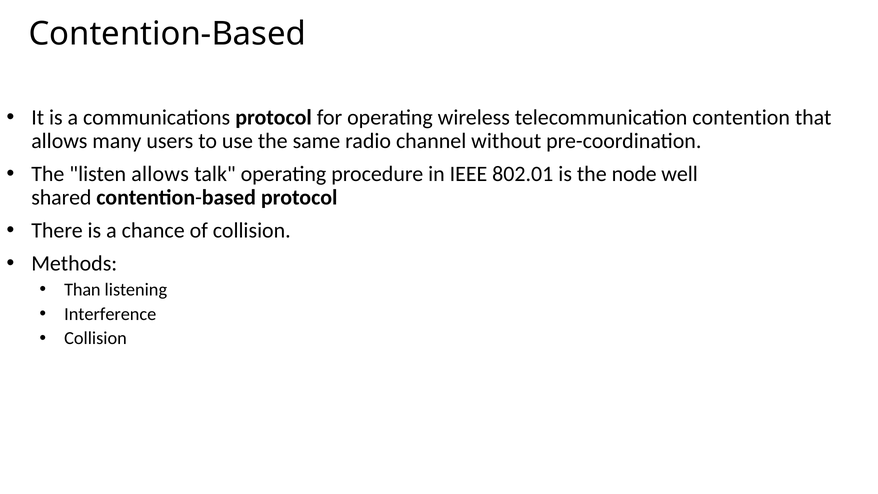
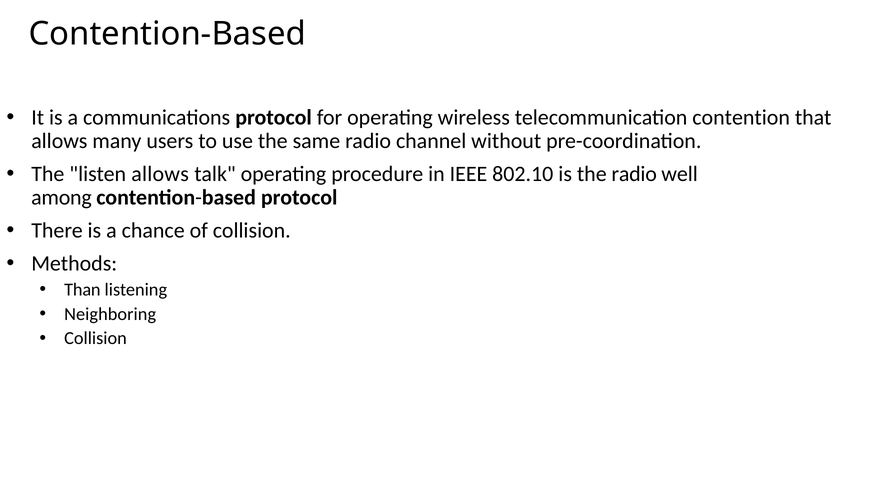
802.01: 802.01 -> 802.10
the node: node -> radio
shared: shared -> among
Interference: Interference -> Neighboring
